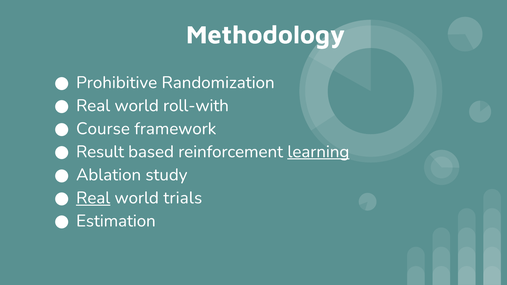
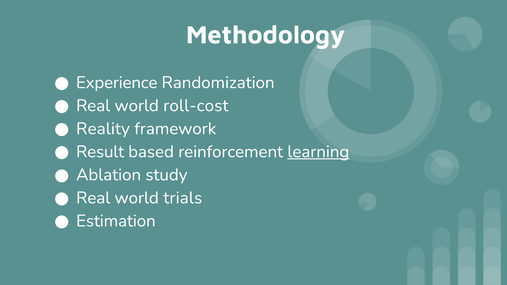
Prohibitive: Prohibitive -> Experience
roll-with: roll-with -> roll-cost
Course: Course -> Reality
Real at (93, 198) underline: present -> none
